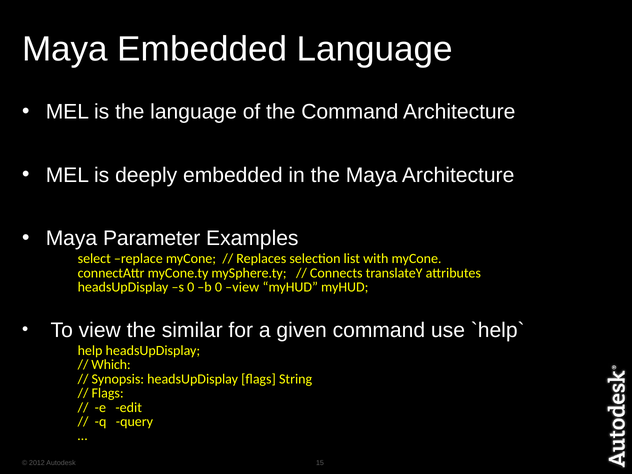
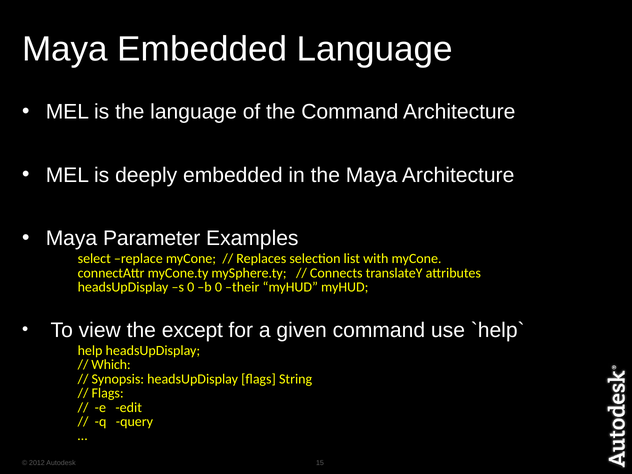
0 view: view -> their
similar: similar -> except
